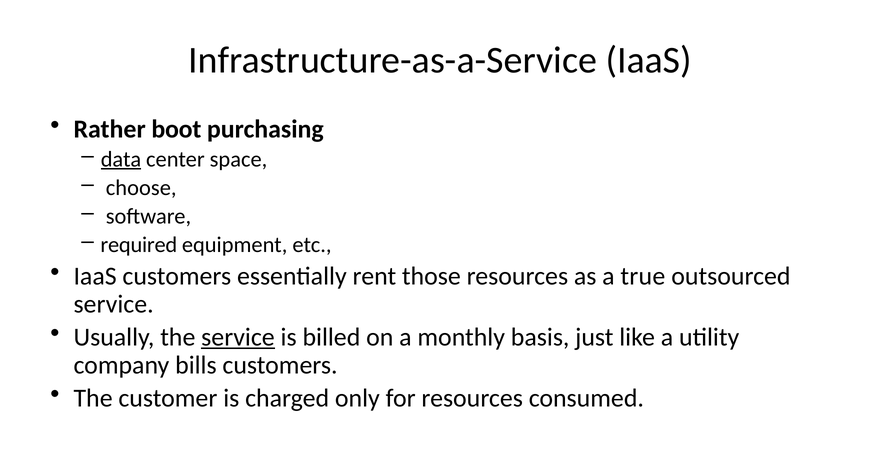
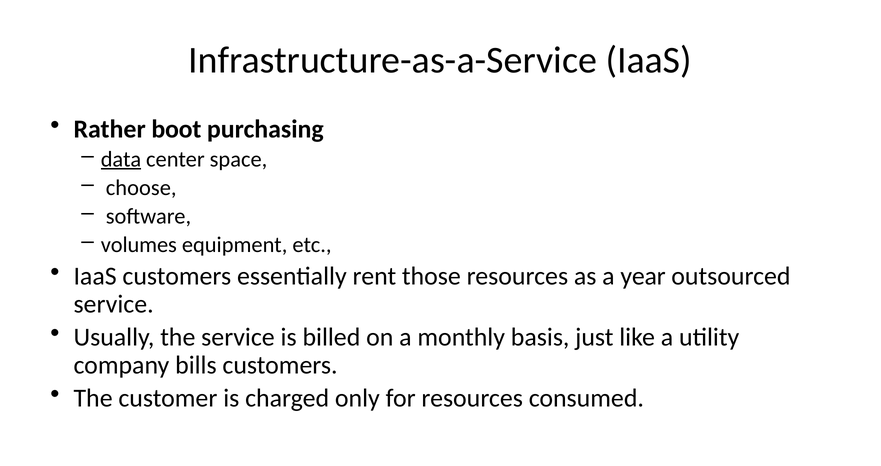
required: required -> volumes
true: true -> year
service at (238, 337) underline: present -> none
